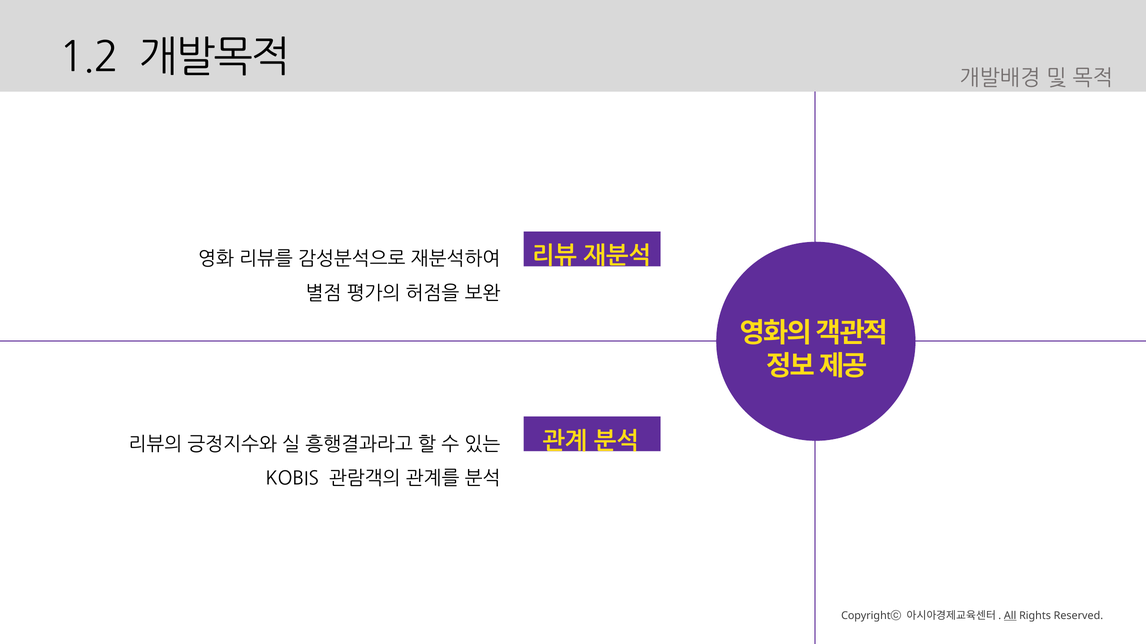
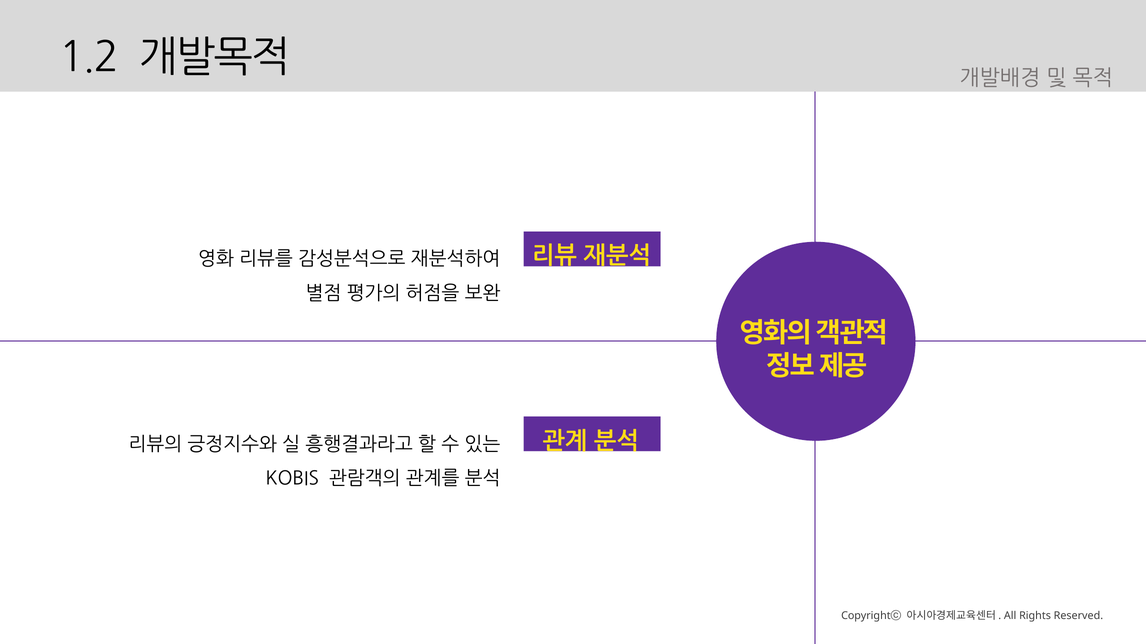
All underline: present -> none
